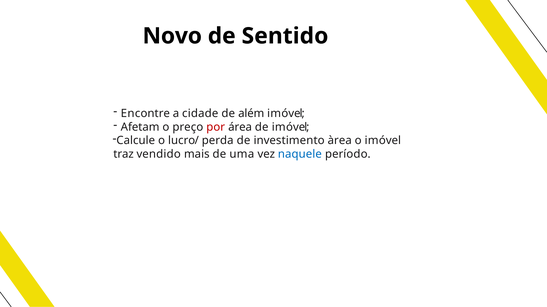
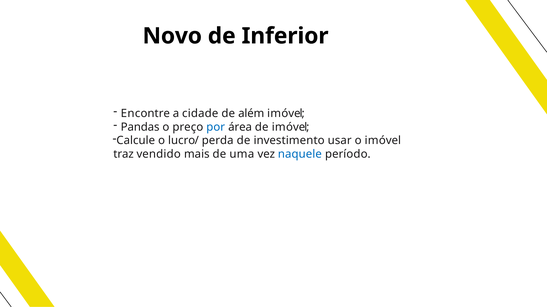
Sentido: Sentido -> Inferior
Afetam: Afetam -> Pandas
por colour: red -> blue
àrea: àrea -> usar
